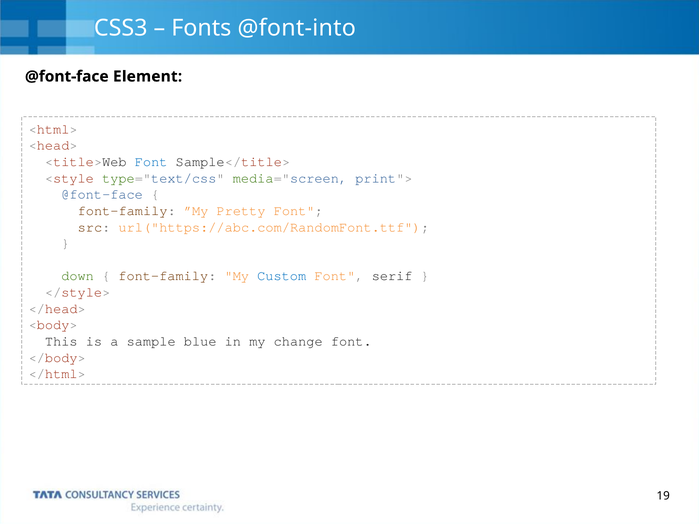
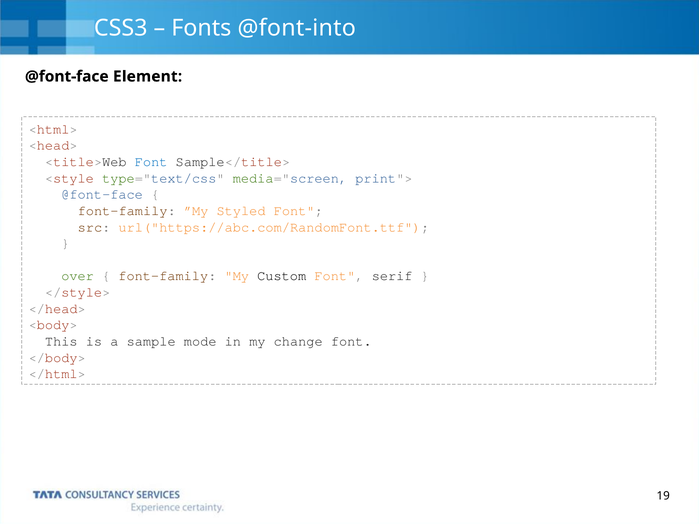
Pretty: Pretty -> Styled
down: down -> over
Custom colour: blue -> black
blue: blue -> mode
